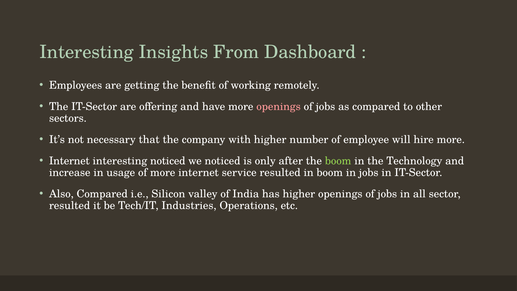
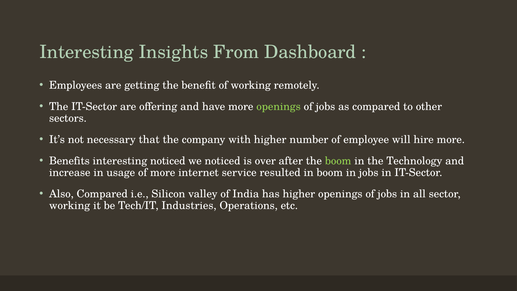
openings at (279, 106) colour: pink -> light green
Internet at (69, 161): Internet -> Benefits
only: only -> over
resulted at (70, 205): resulted -> working
